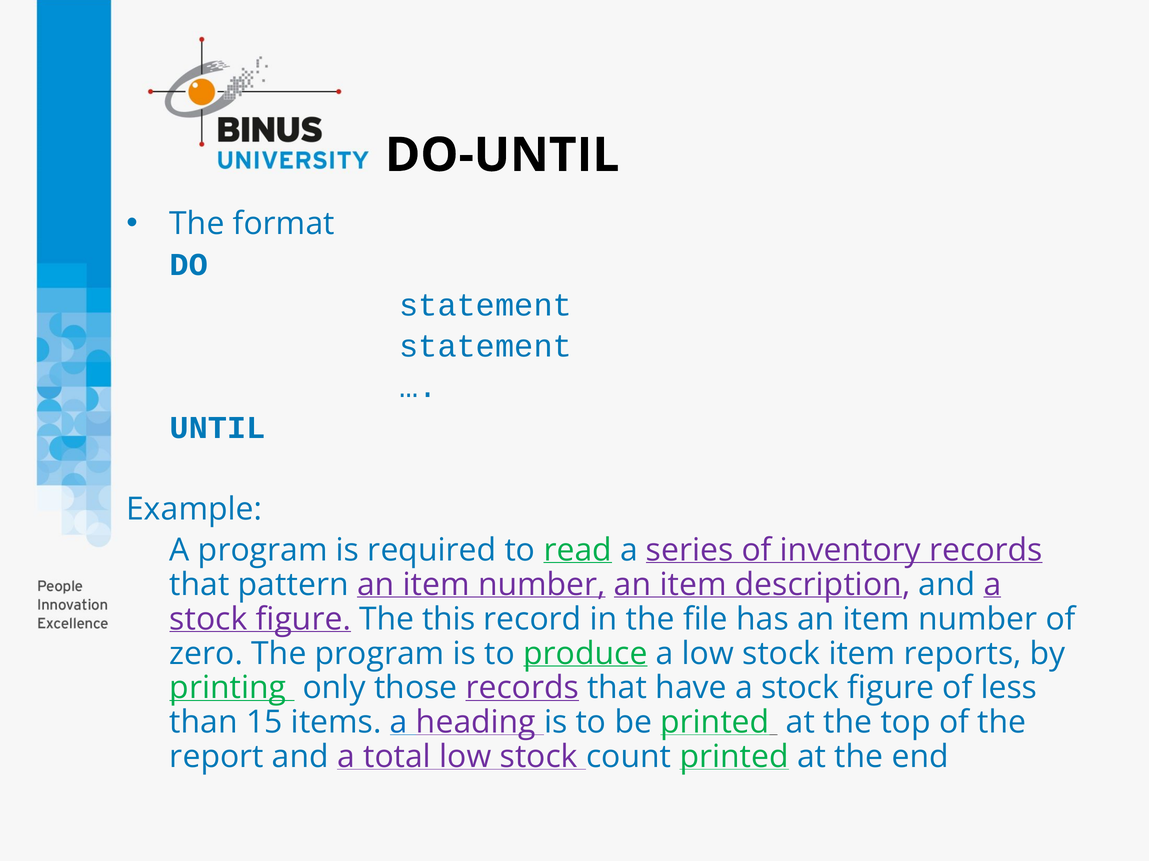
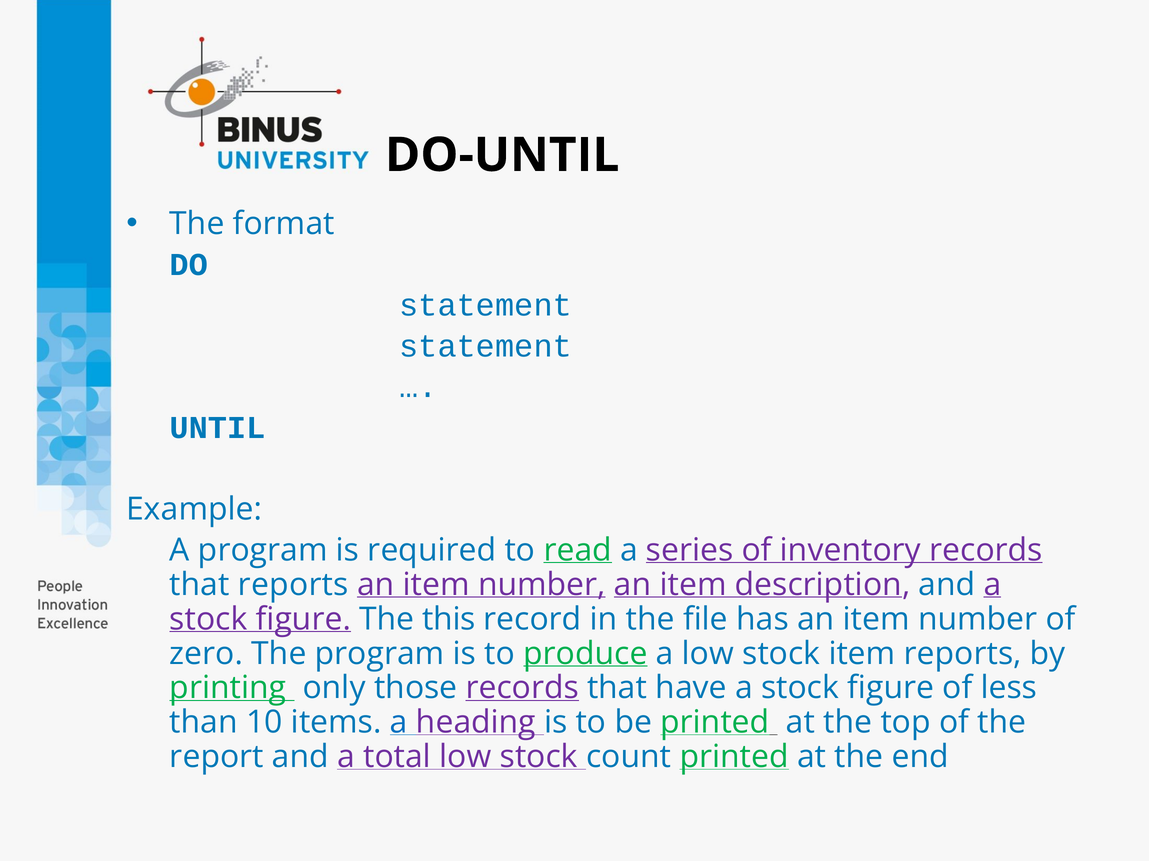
that pattern: pattern -> reports
15: 15 -> 10
